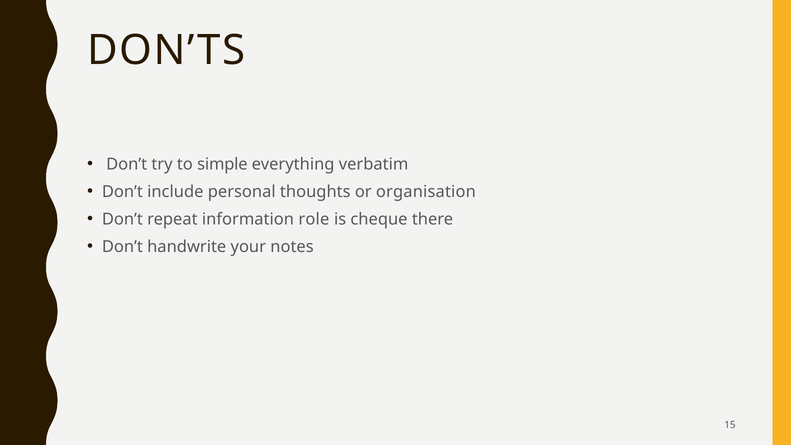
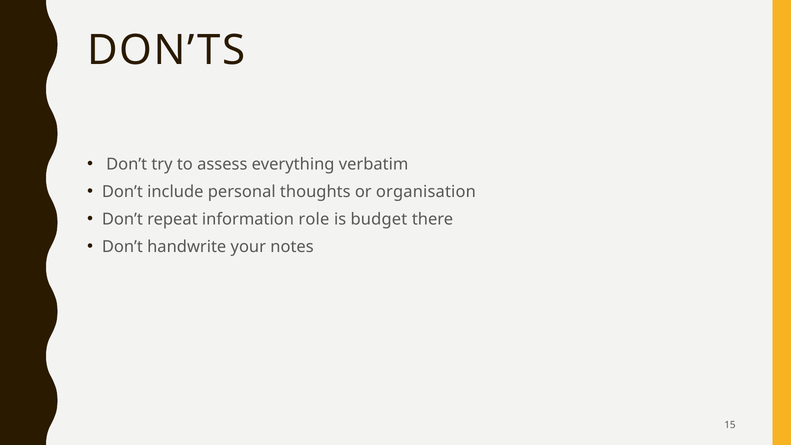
simple: simple -> assess
cheque: cheque -> budget
